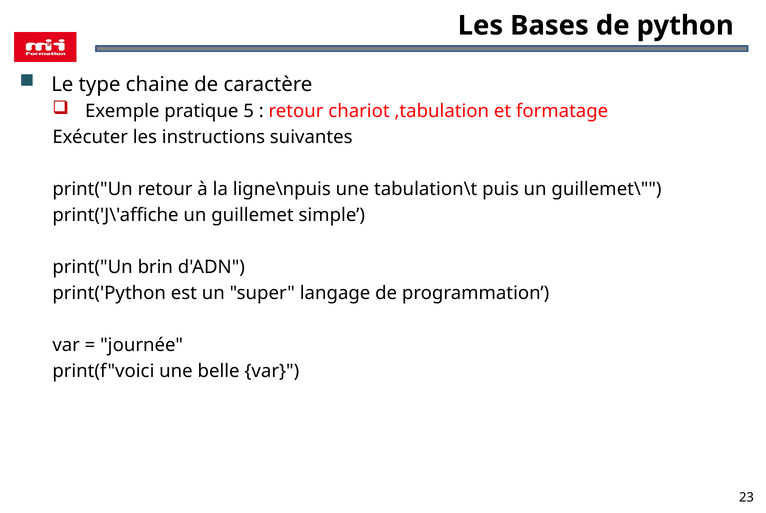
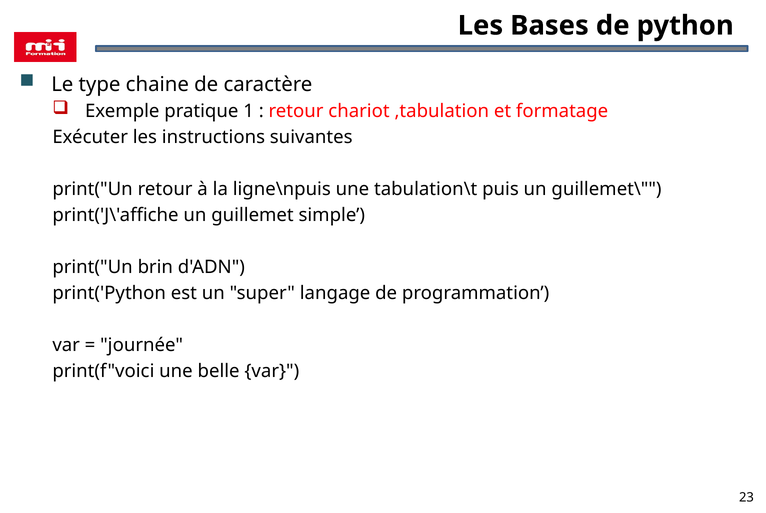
5: 5 -> 1
